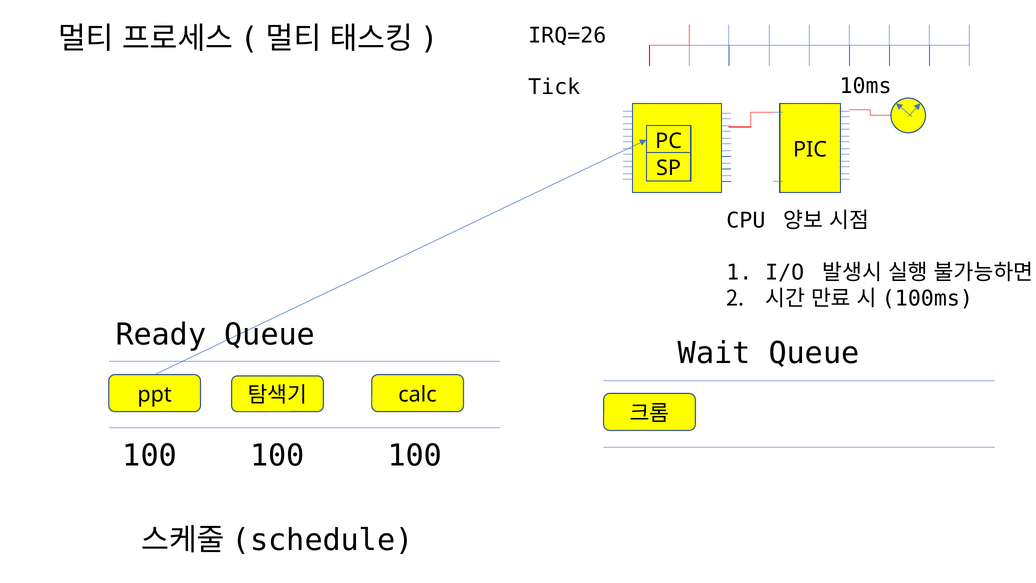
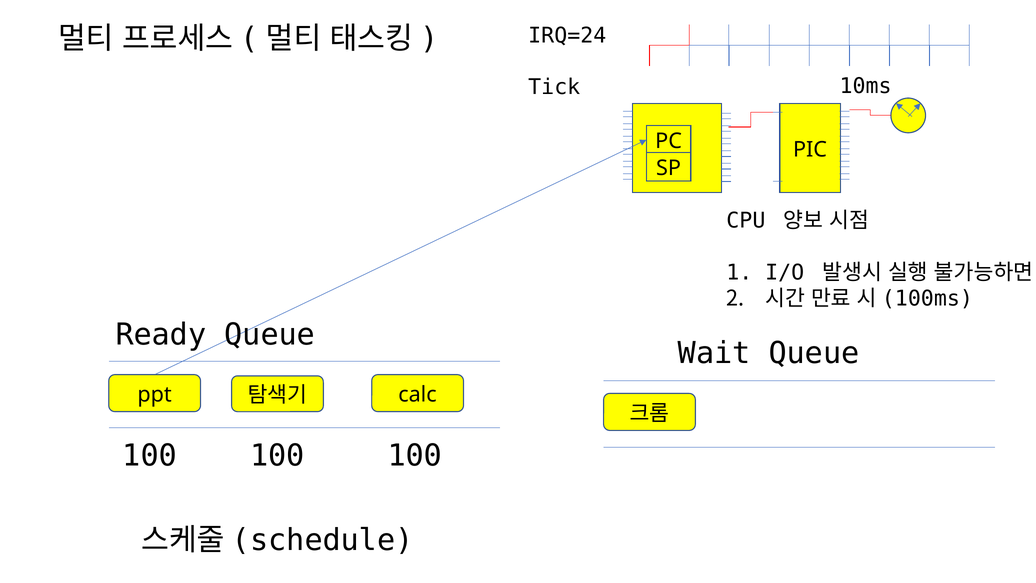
IRQ=26: IRQ=26 -> IRQ=24
